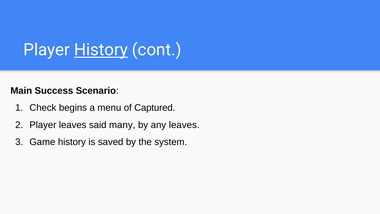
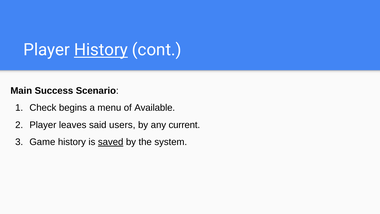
Captured: Captured -> Available
many: many -> users
any leaves: leaves -> current
saved underline: none -> present
